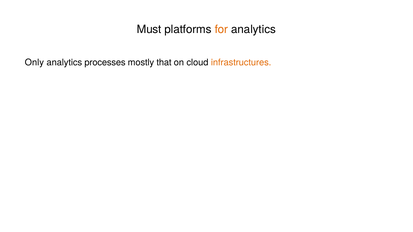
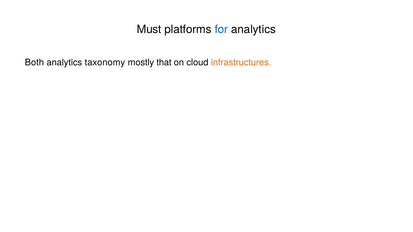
for colour: orange -> blue
Only: Only -> Both
processes: processes -> taxonomy
